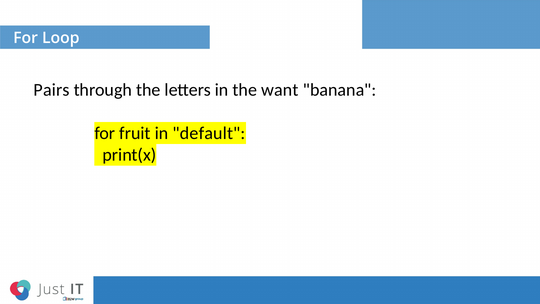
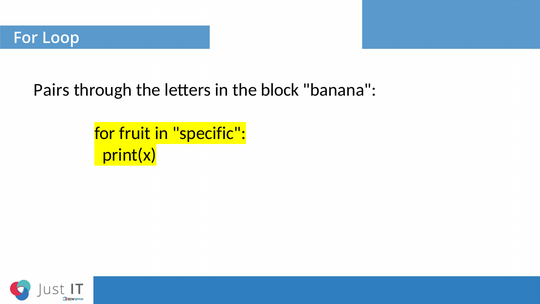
want: want -> block
default: default -> specific
